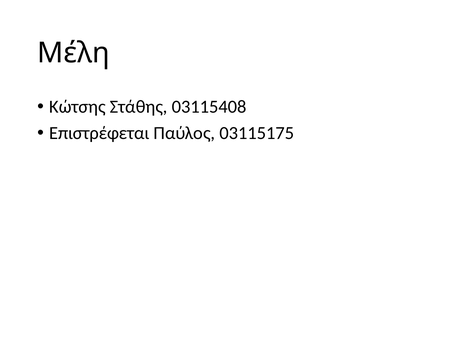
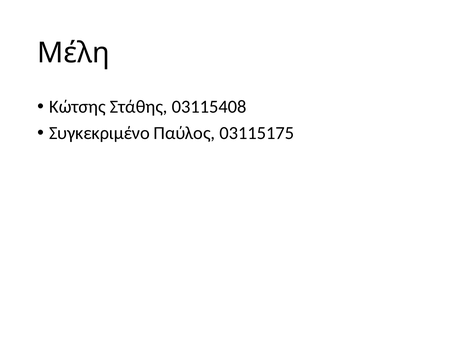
Επιστρέφεται: Επιστρέφεται -> Συγκεκριμένο
